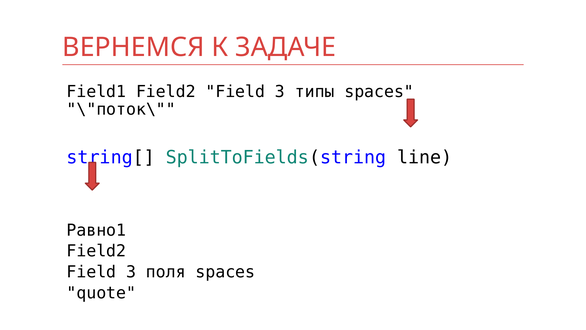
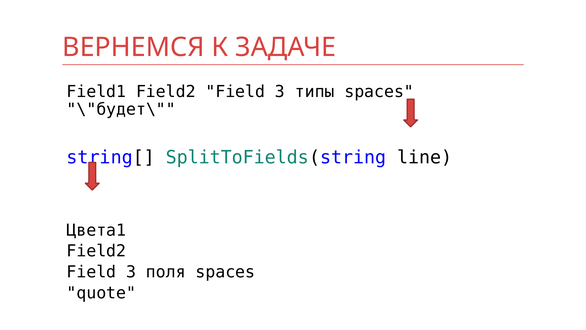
\"поток\: \"поток\ -> \"будет\
Равно1: Равно1 -> Цвета1
